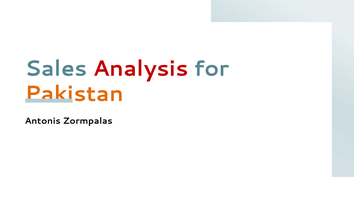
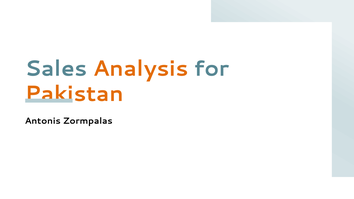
Analysis colour: red -> orange
